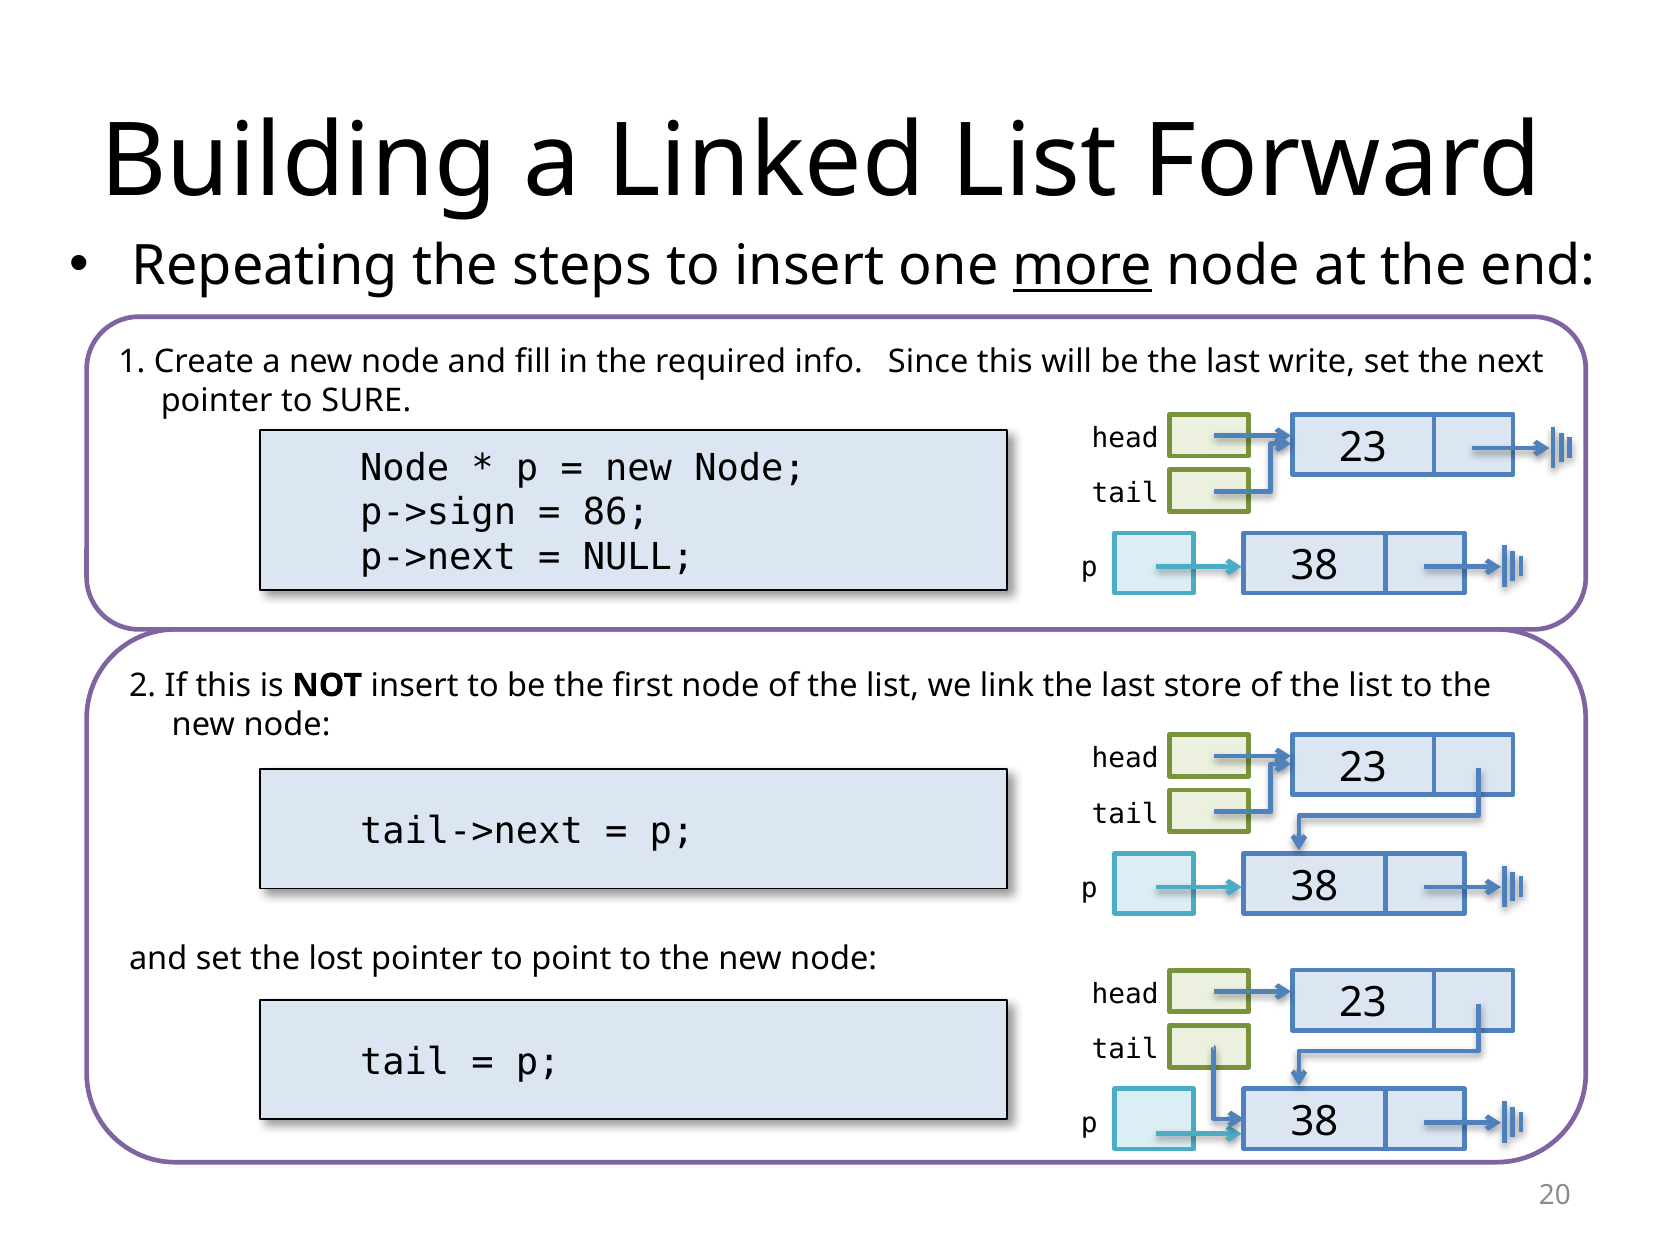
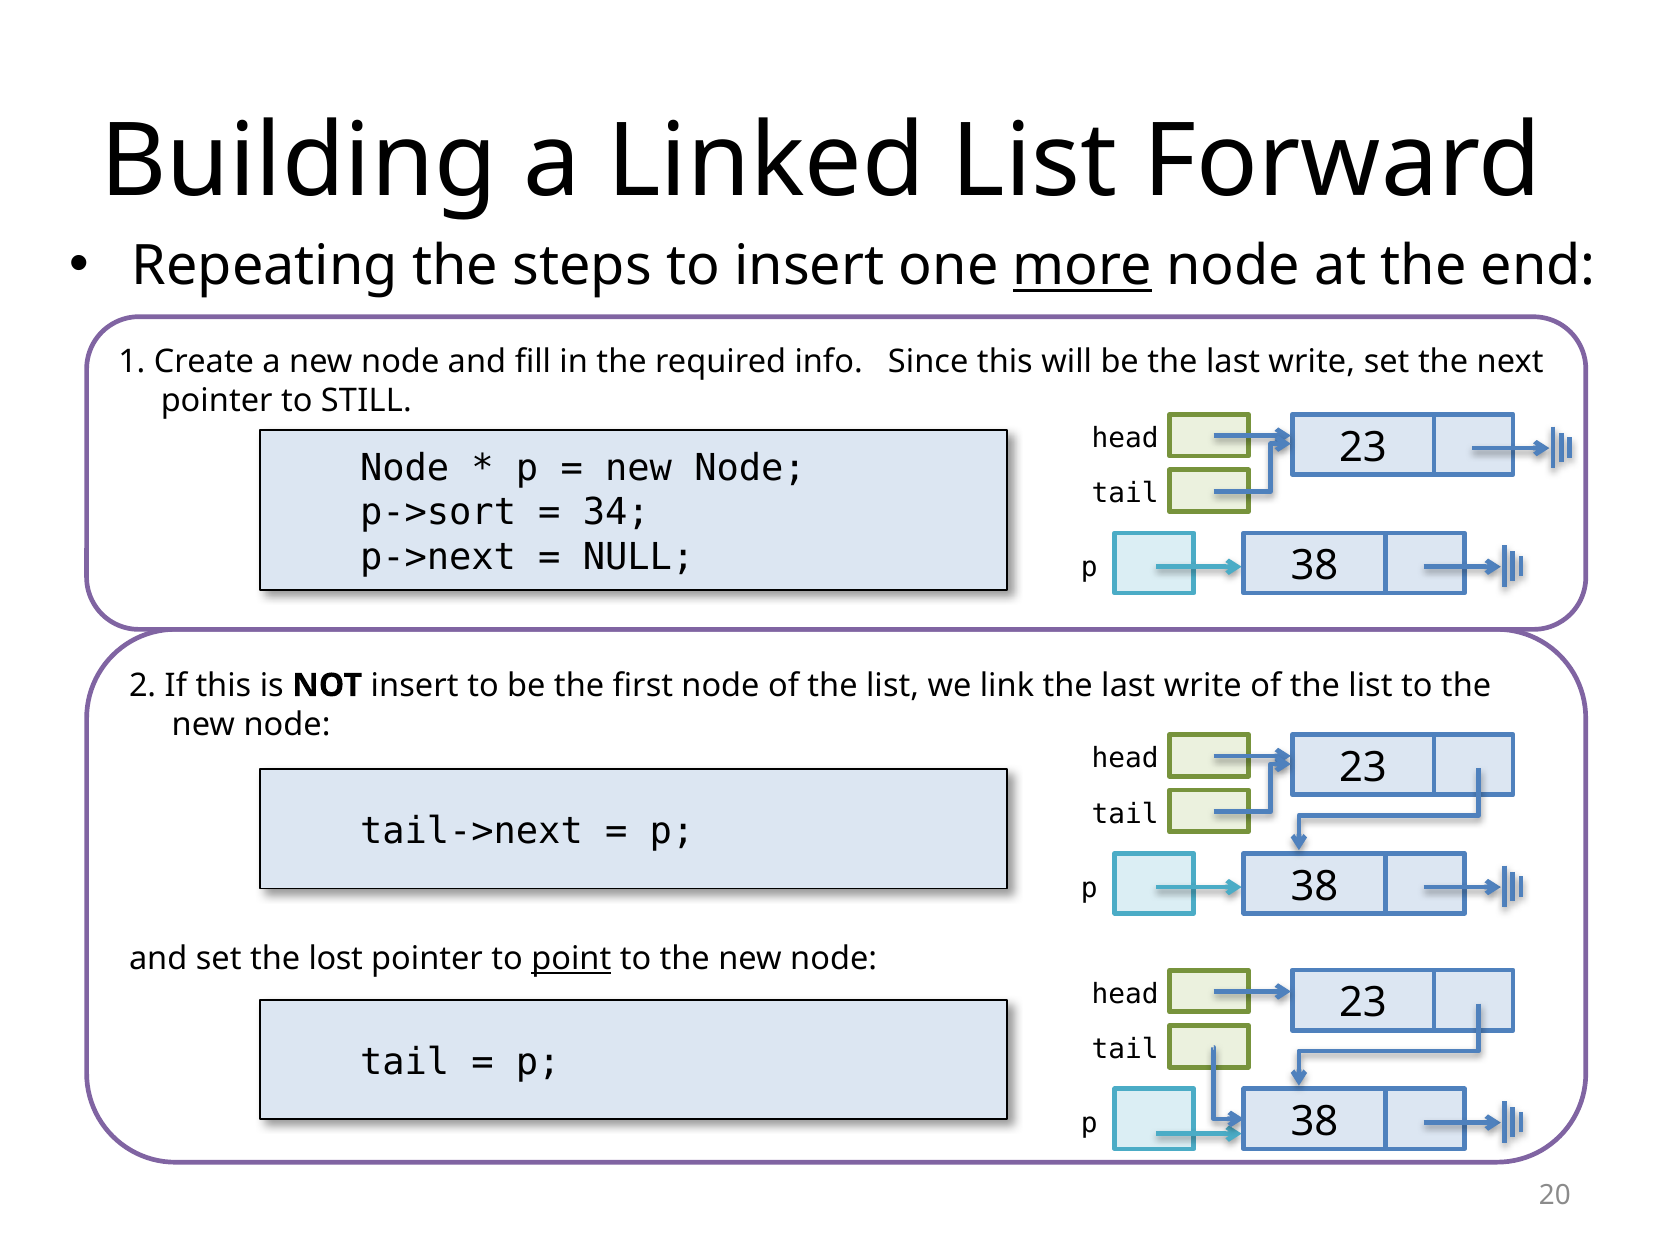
SURE: SURE -> STILL
p->sign: p->sign -> p->sort
86: 86 -> 34
link the last store: store -> write
point underline: none -> present
